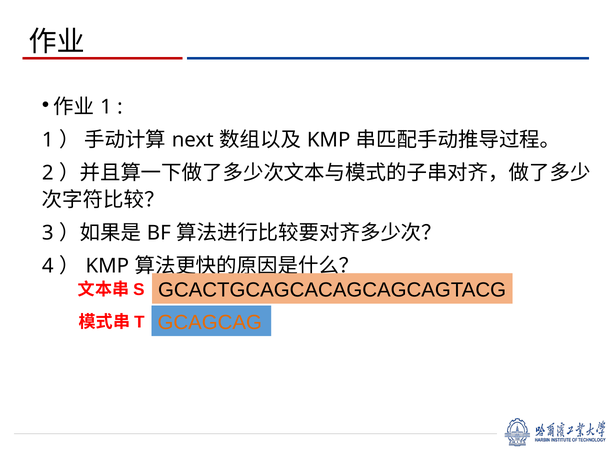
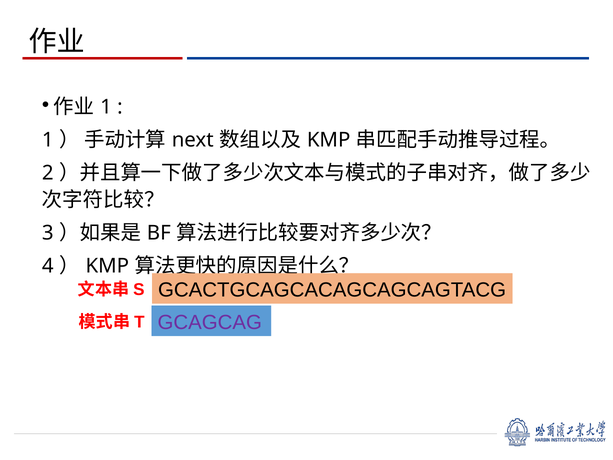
GCAGCAG colour: orange -> purple
